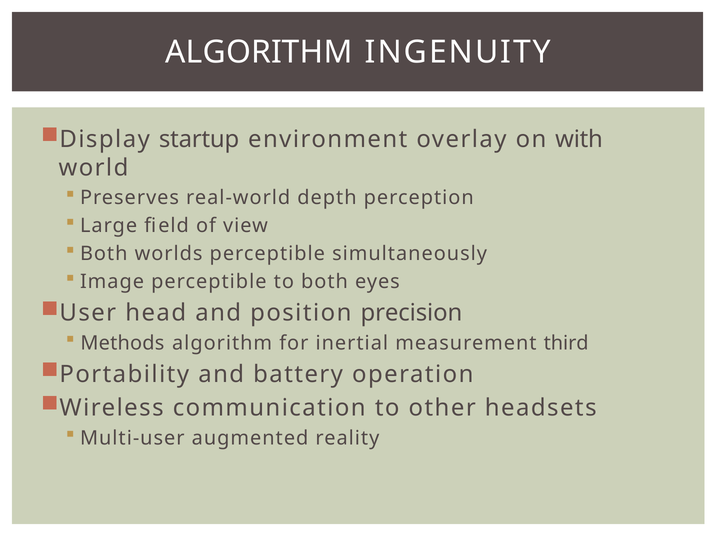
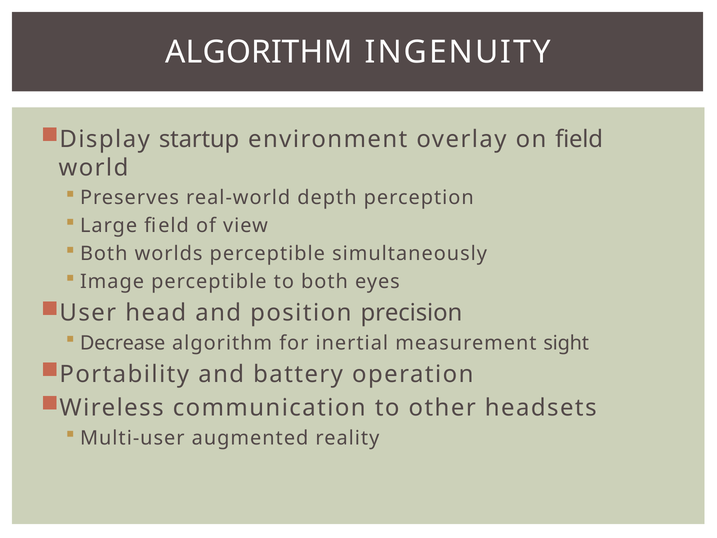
on with: with -> field
Methods: Methods -> Decrease
third: third -> sight
